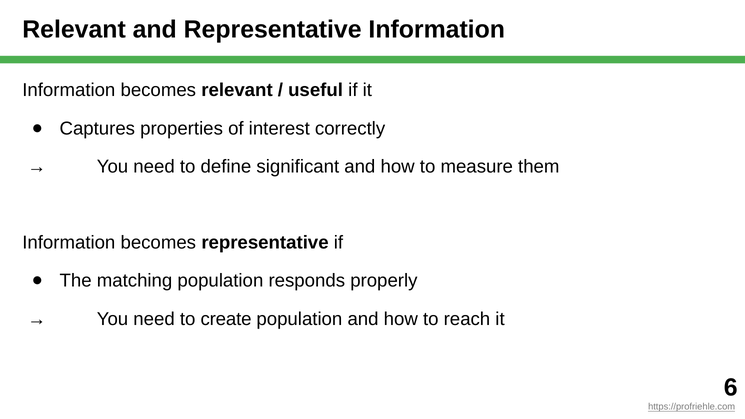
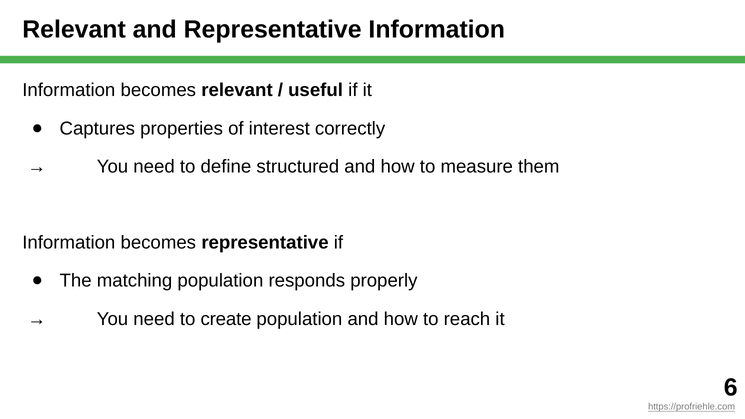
significant: significant -> structured
